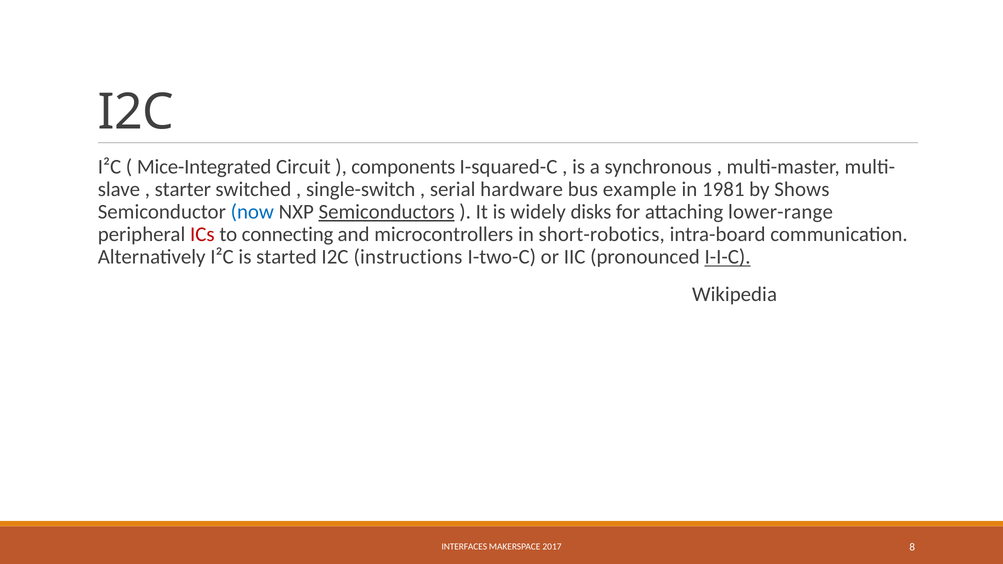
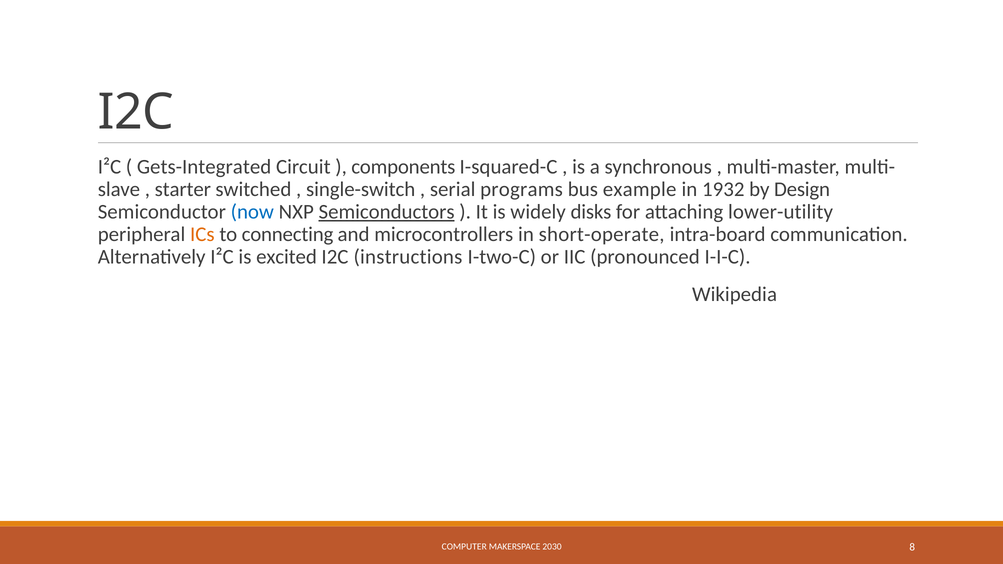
Mice-Integrated: Mice-Integrated -> Gets-Integrated
hardware: hardware -> programs
1981: 1981 -> 1932
Shows: Shows -> Design
lower-range: lower-range -> lower-utility
ICs colour: red -> orange
short-robotics: short-robotics -> short-operate
started: started -> excited
I-I-C underline: present -> none
INTERFACES: INTERFACES -> COMPUTER
2017: 2017 -> 2030
